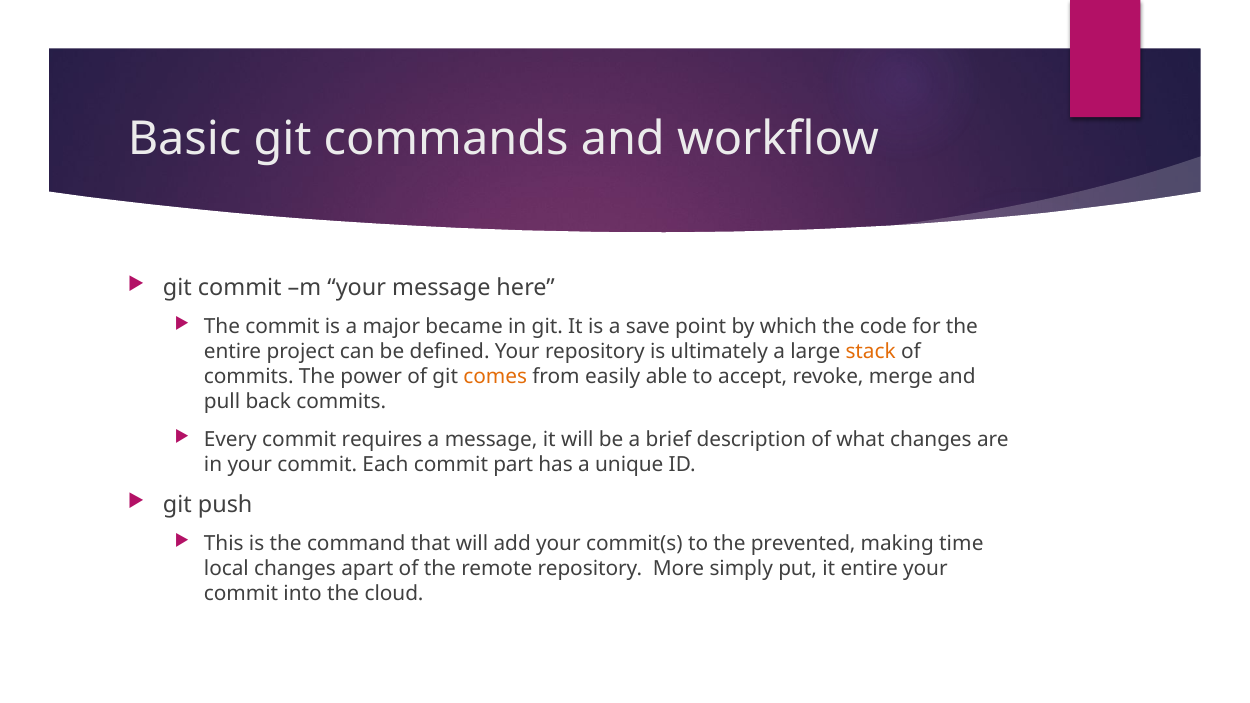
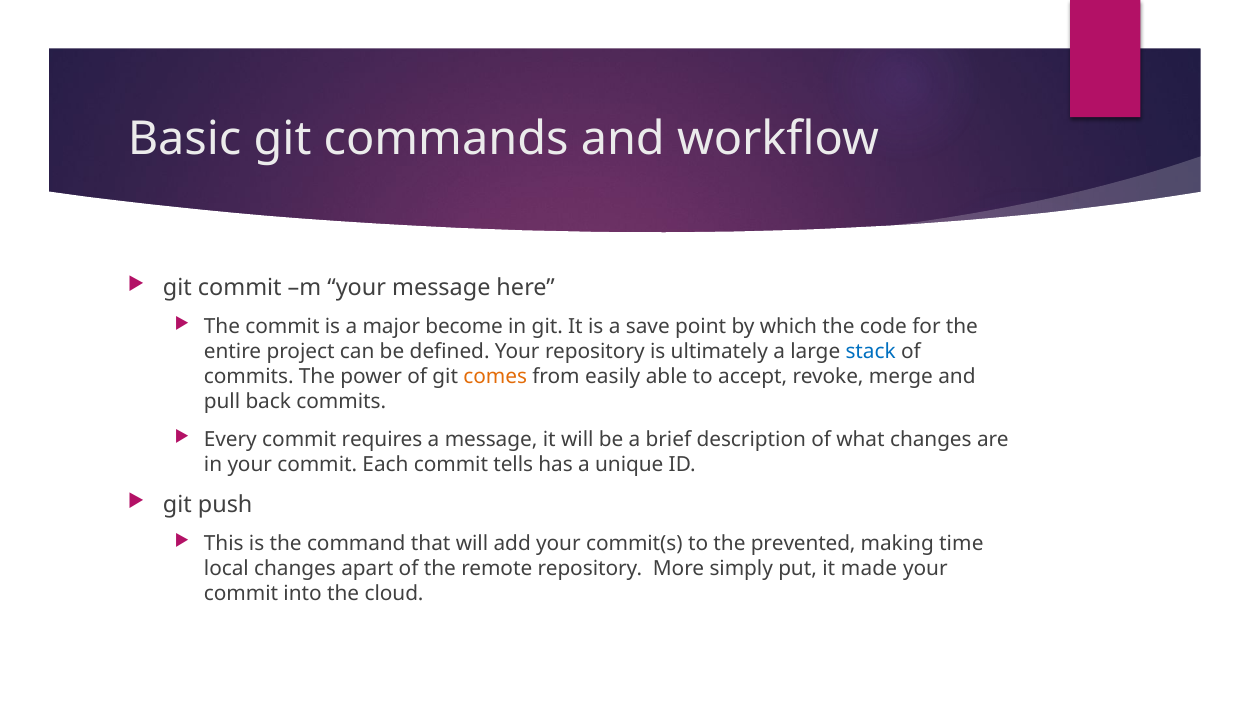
became: became -> become
stack colour: orange -> blue
part: part -> tells
it entire: entire -> made
